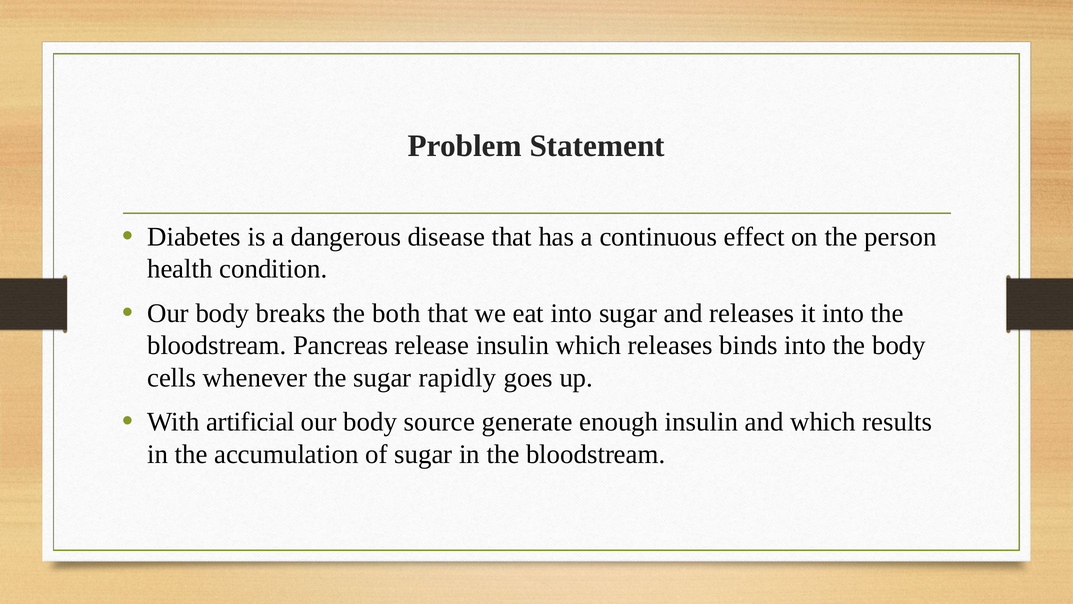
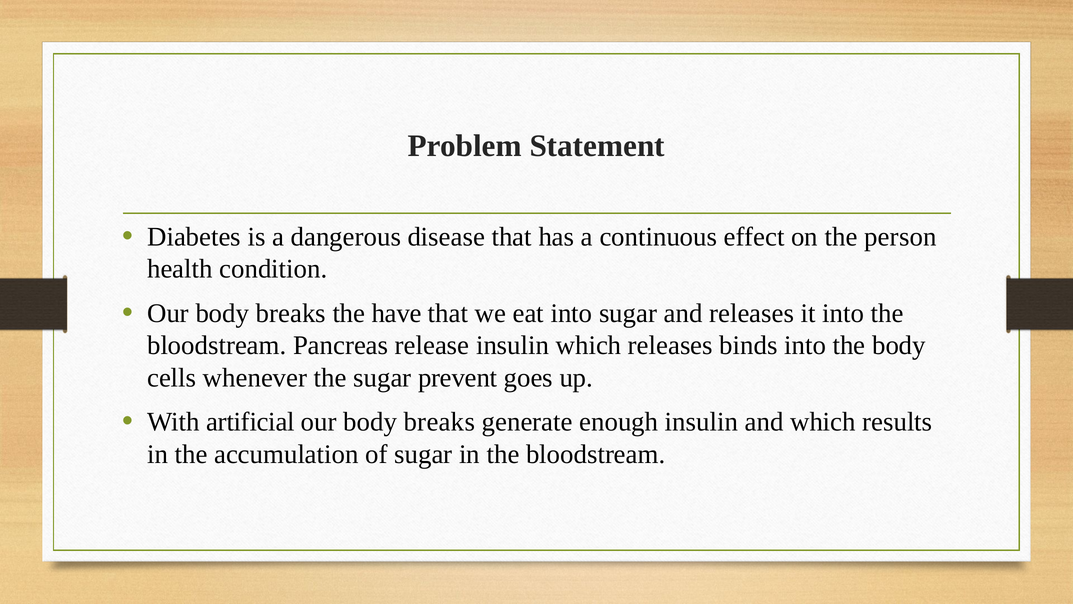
both: both -> have
rapidly: rapidly -> prevent
source at (439, 422): source -> breaks
